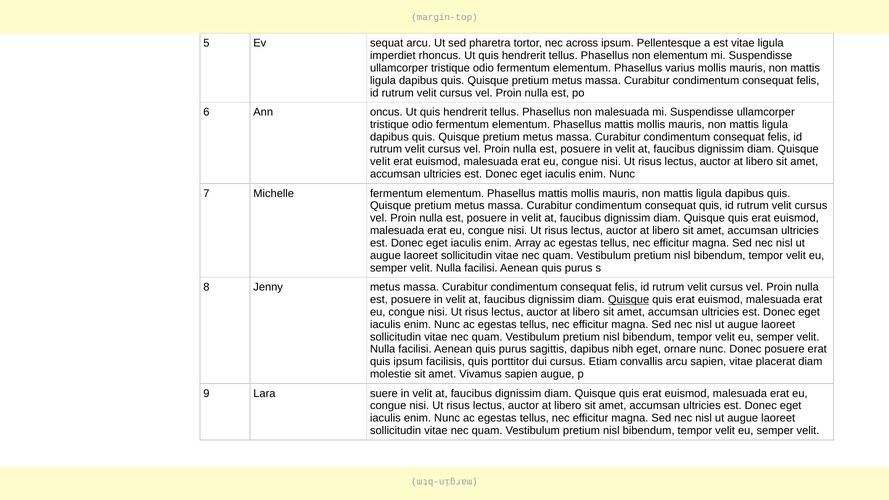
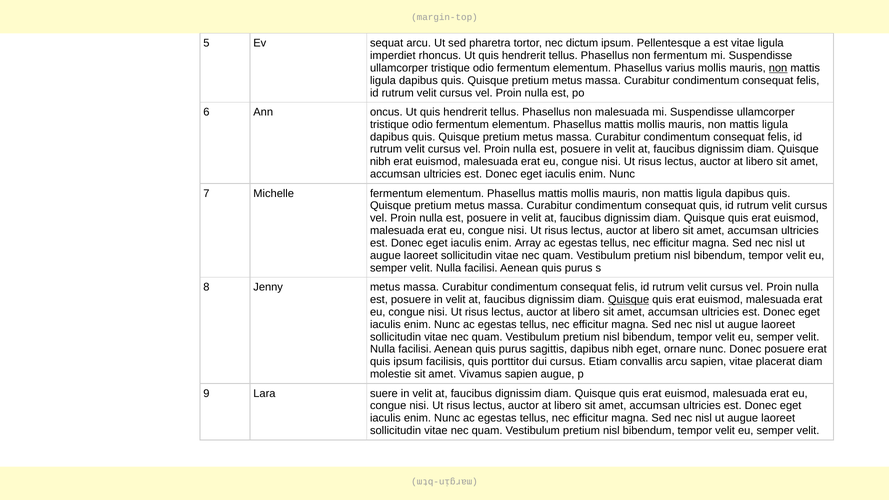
across: across -> dictum
non elementum: elementum -> fermentum
non at (778, 68) underline: none -> present
velit at (380, 162): velit -> nibh
